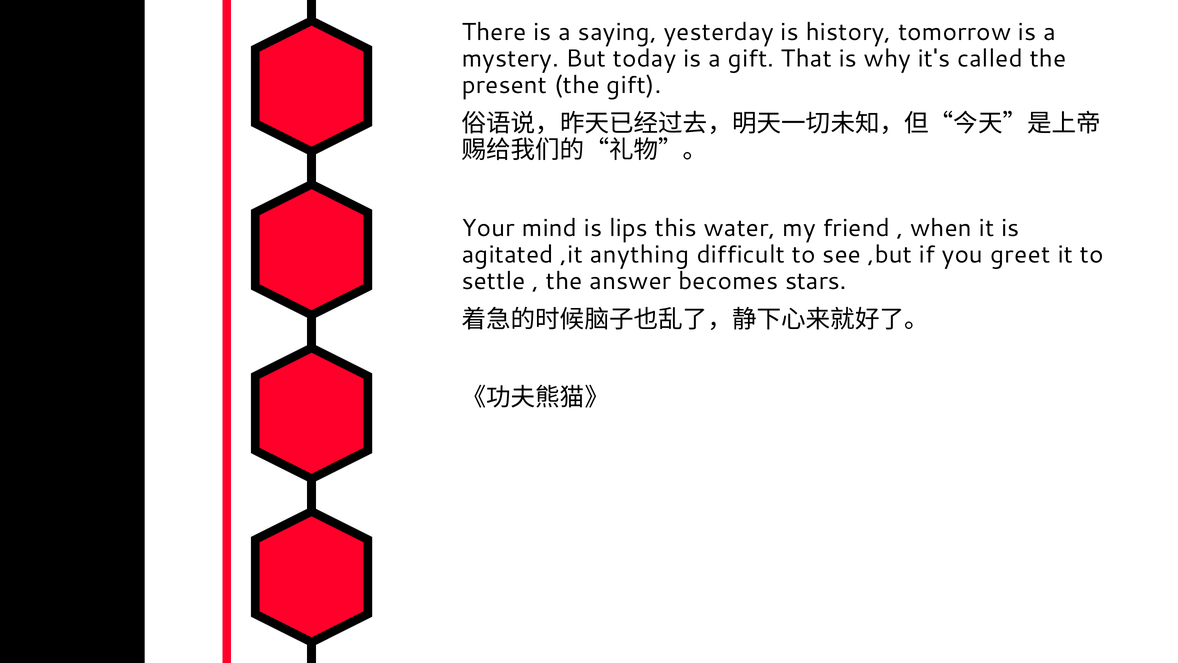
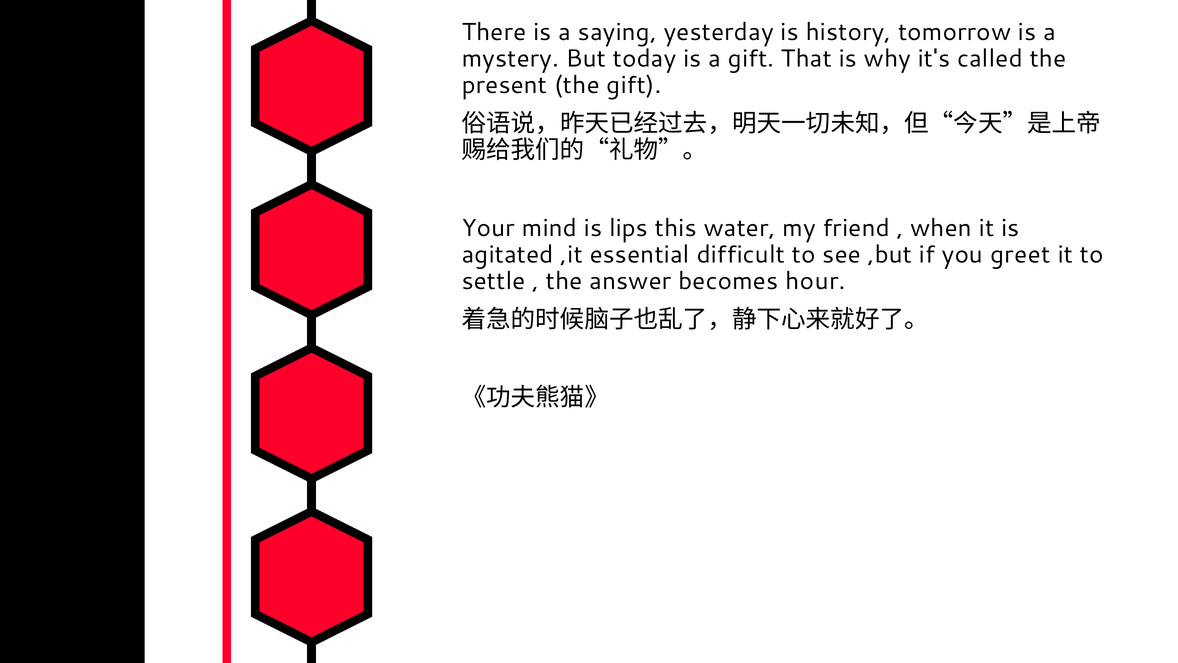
anything: anything -> essential
stars: stars -> hour
